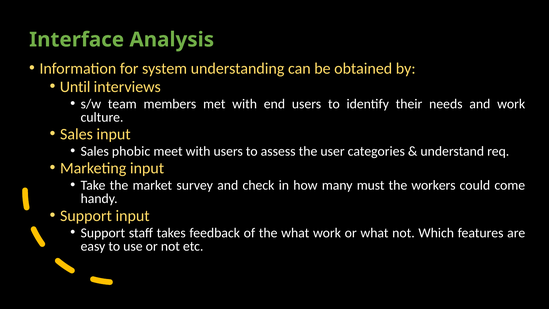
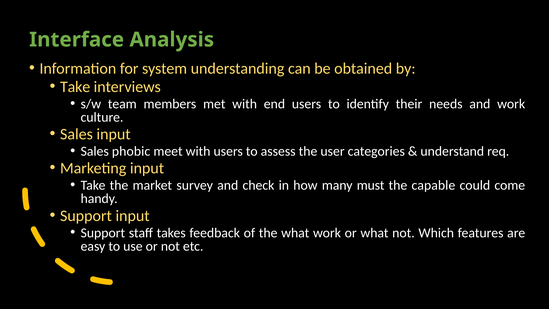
Until at (75, 87): Until -> Take
workers: workers -> capable
